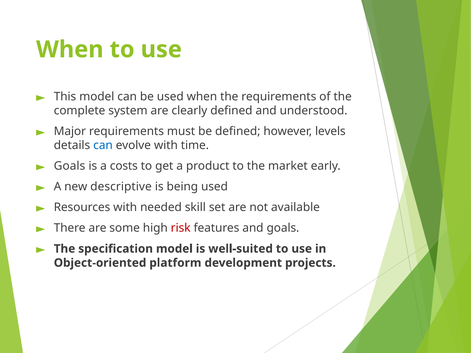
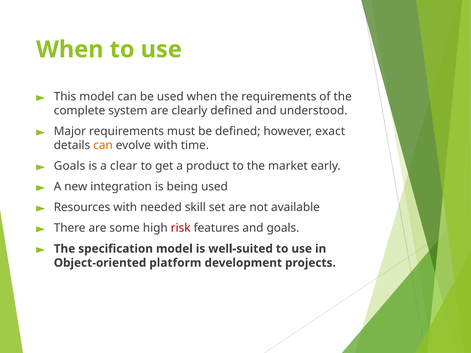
levels: levels -> exact
can at (103, 146) colour: blue -> orange
costs: costs -> clear
descriptive: descriptive -> integration
